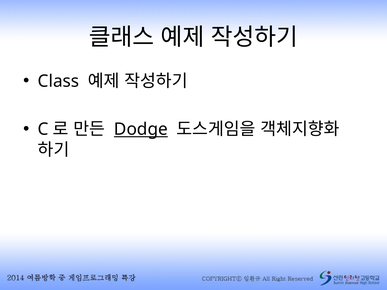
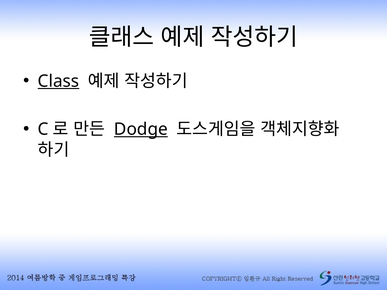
Class underline: none -> present
